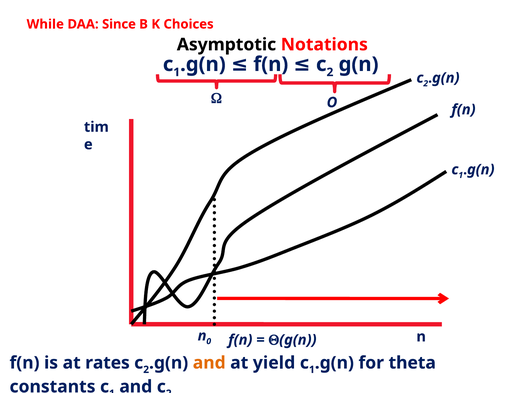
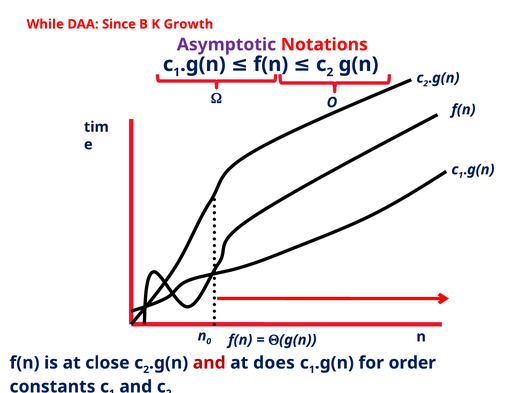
Choices: Choices -> Growth
Asymptotic colour: black -> purple
rates: rates -> close
and at (209, 364) colour: orange -> red
yield: yield -> does
theta: theta -> order
